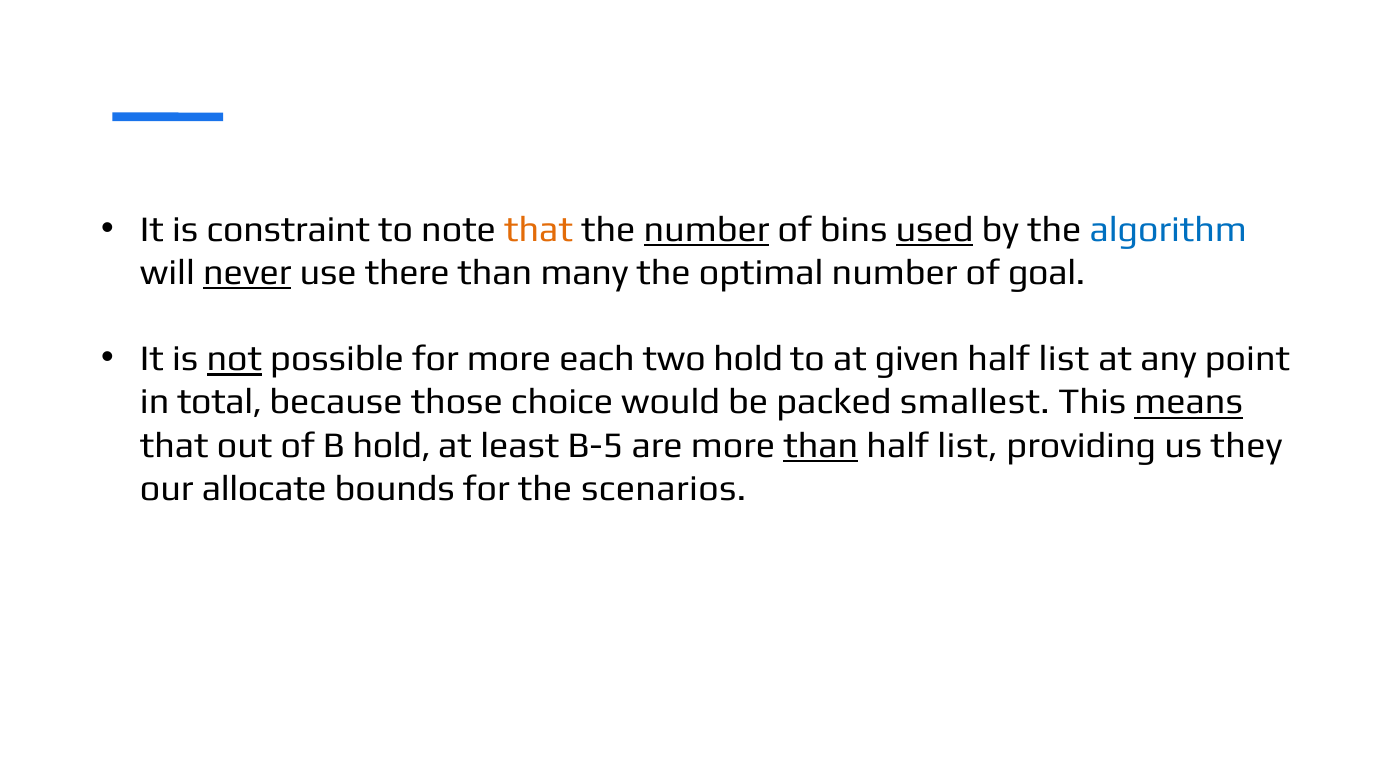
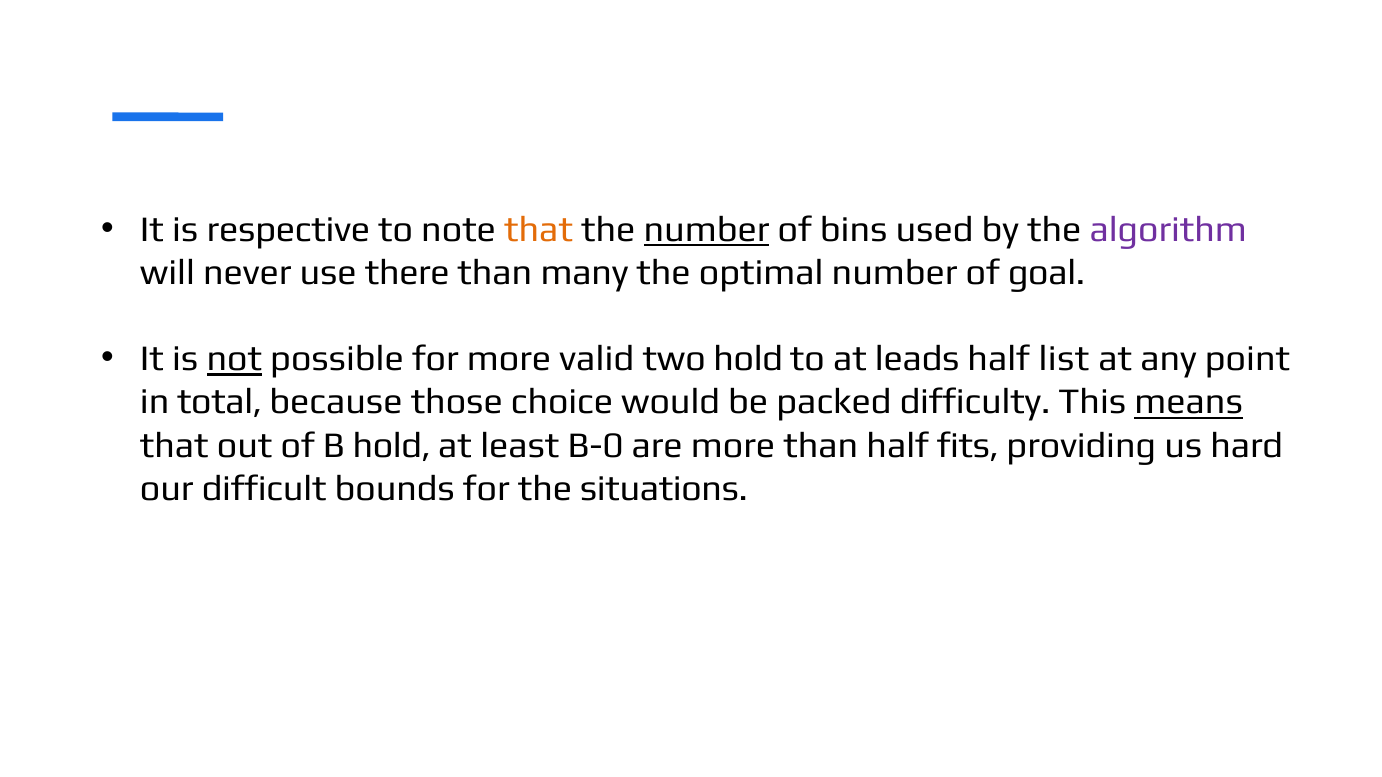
constraint: constraint -> respective
used underline: present -> none
algorithm colour: blue -> purple
never underline: present -> none
each: each -> valid
given: given -> leads
smallest: smallest -> difficulty
B-5: B-5 -> B-0
than at (821, 445) underline: present -> none
list at (967, 445): list -> fits
they: they -> hard
allocate: allocate -> difficult
scenarios: scenarios -> situations
